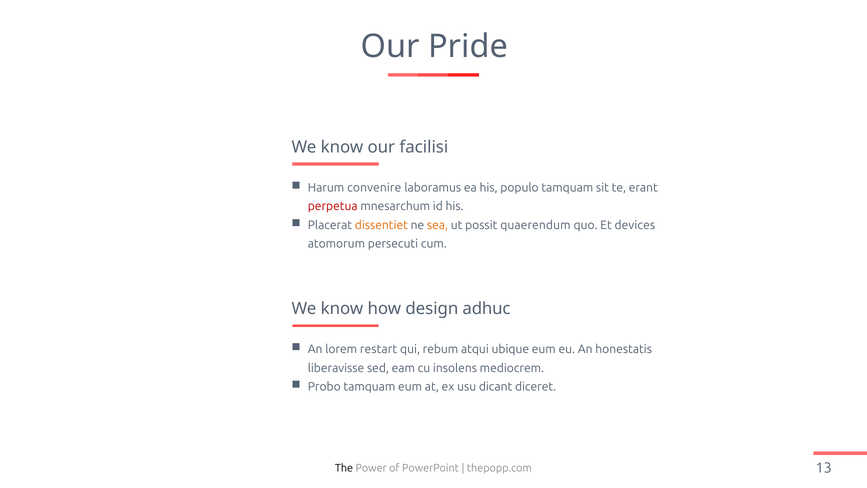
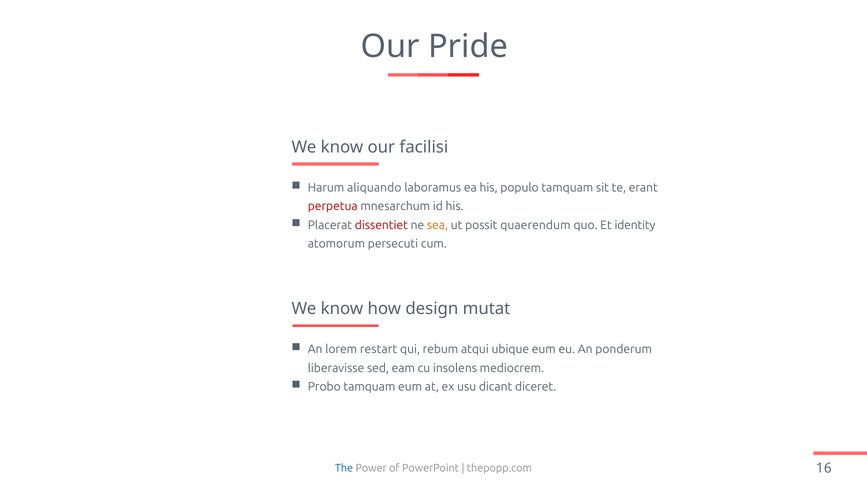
convenire: convenire -> aliquando
dissentiet colour: orange -> red
devices: devices -> identity
adhuc: adhuc -> mutat
honestatis: honestatis -> ponderum
The colour: black -> blue
13: 13 -> 16
